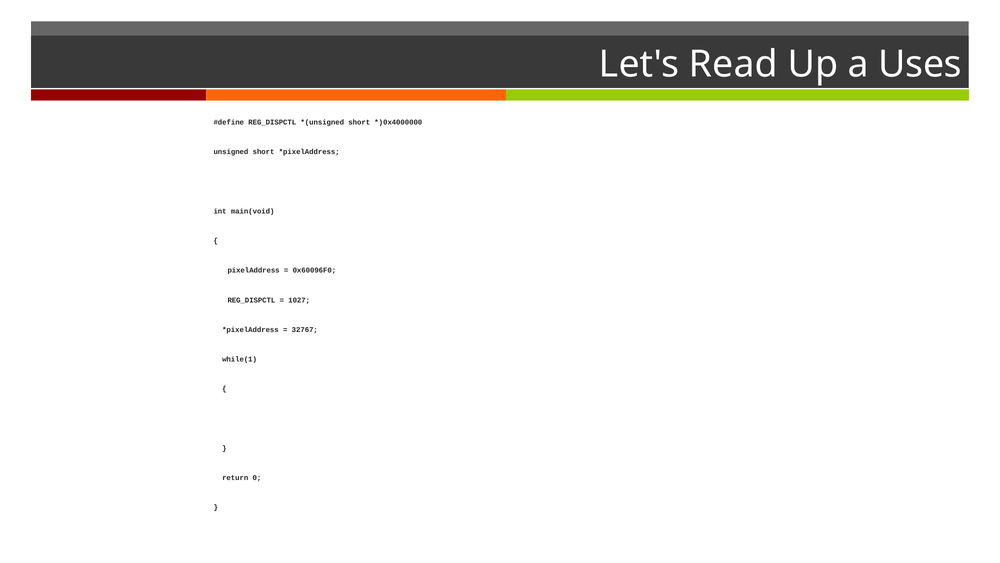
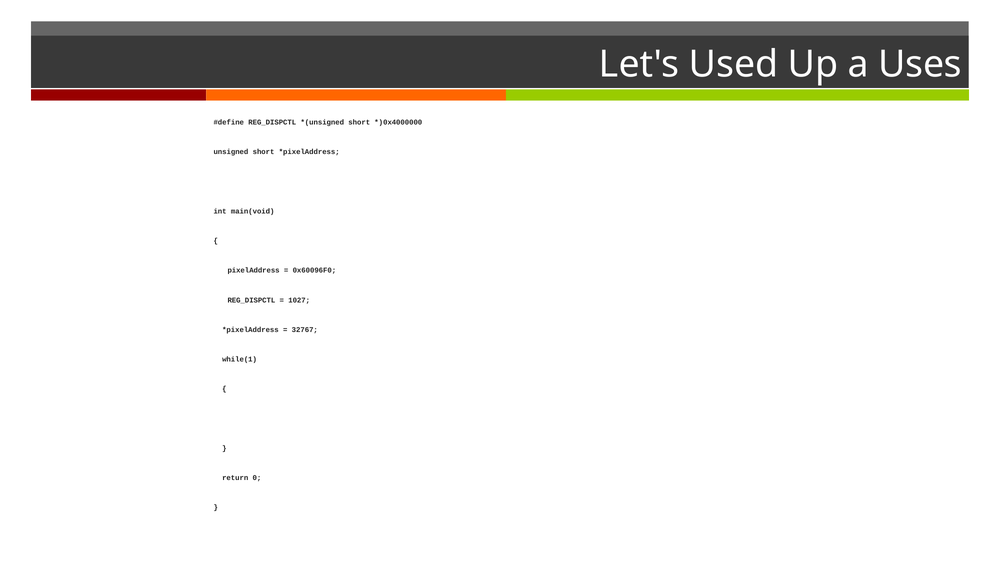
Read: Read -> Used
